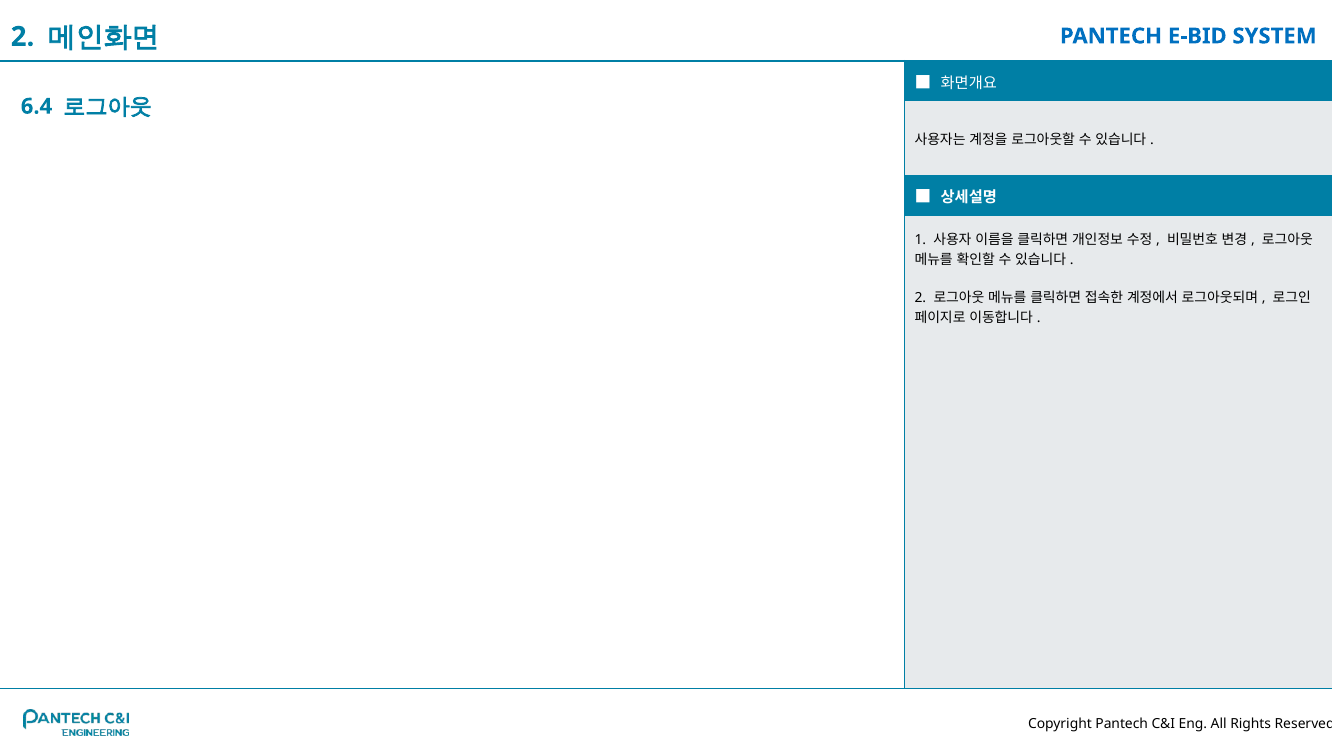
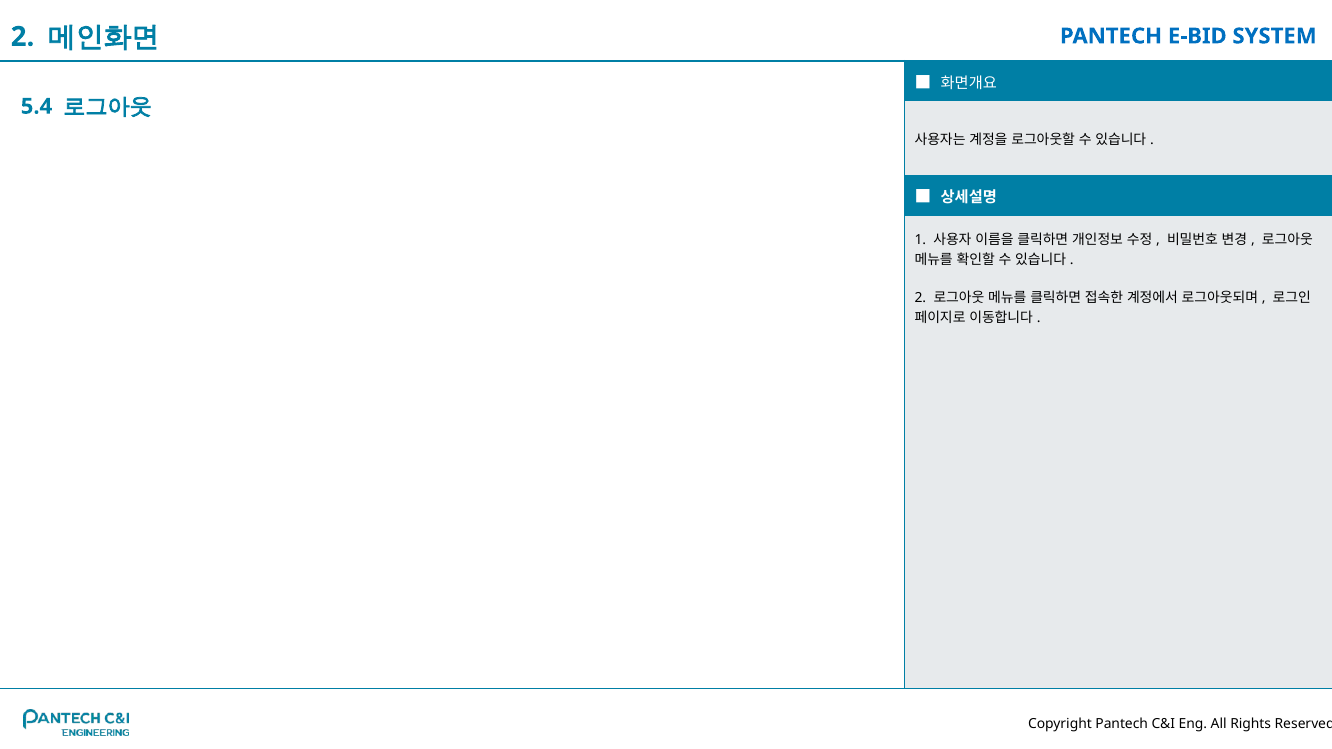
6.4: 6.4 -> 5.4
